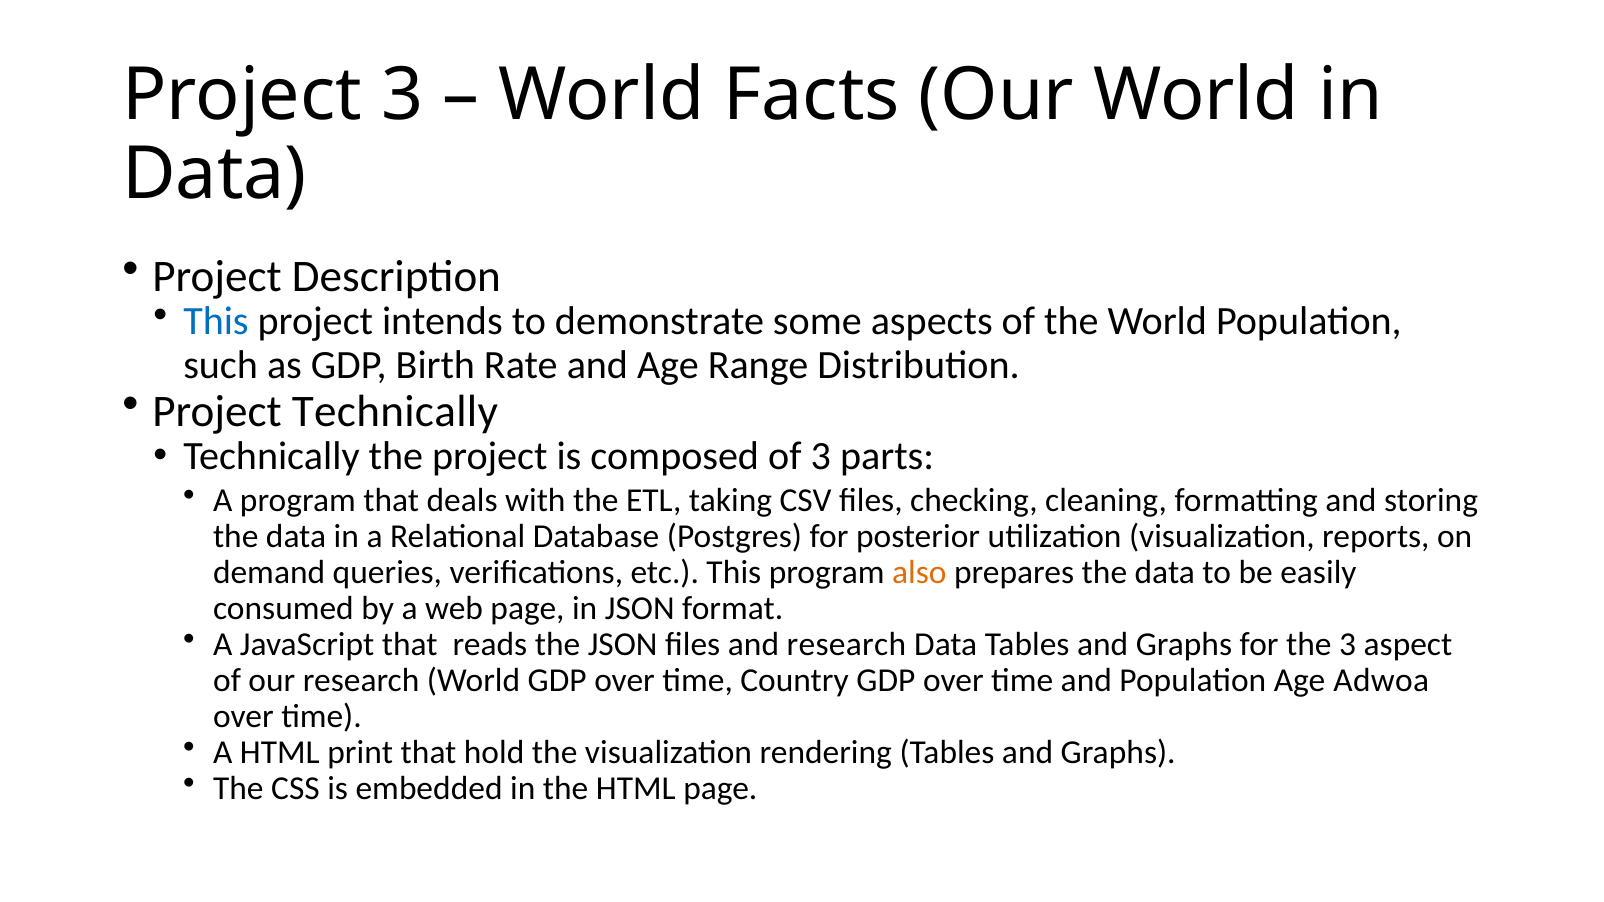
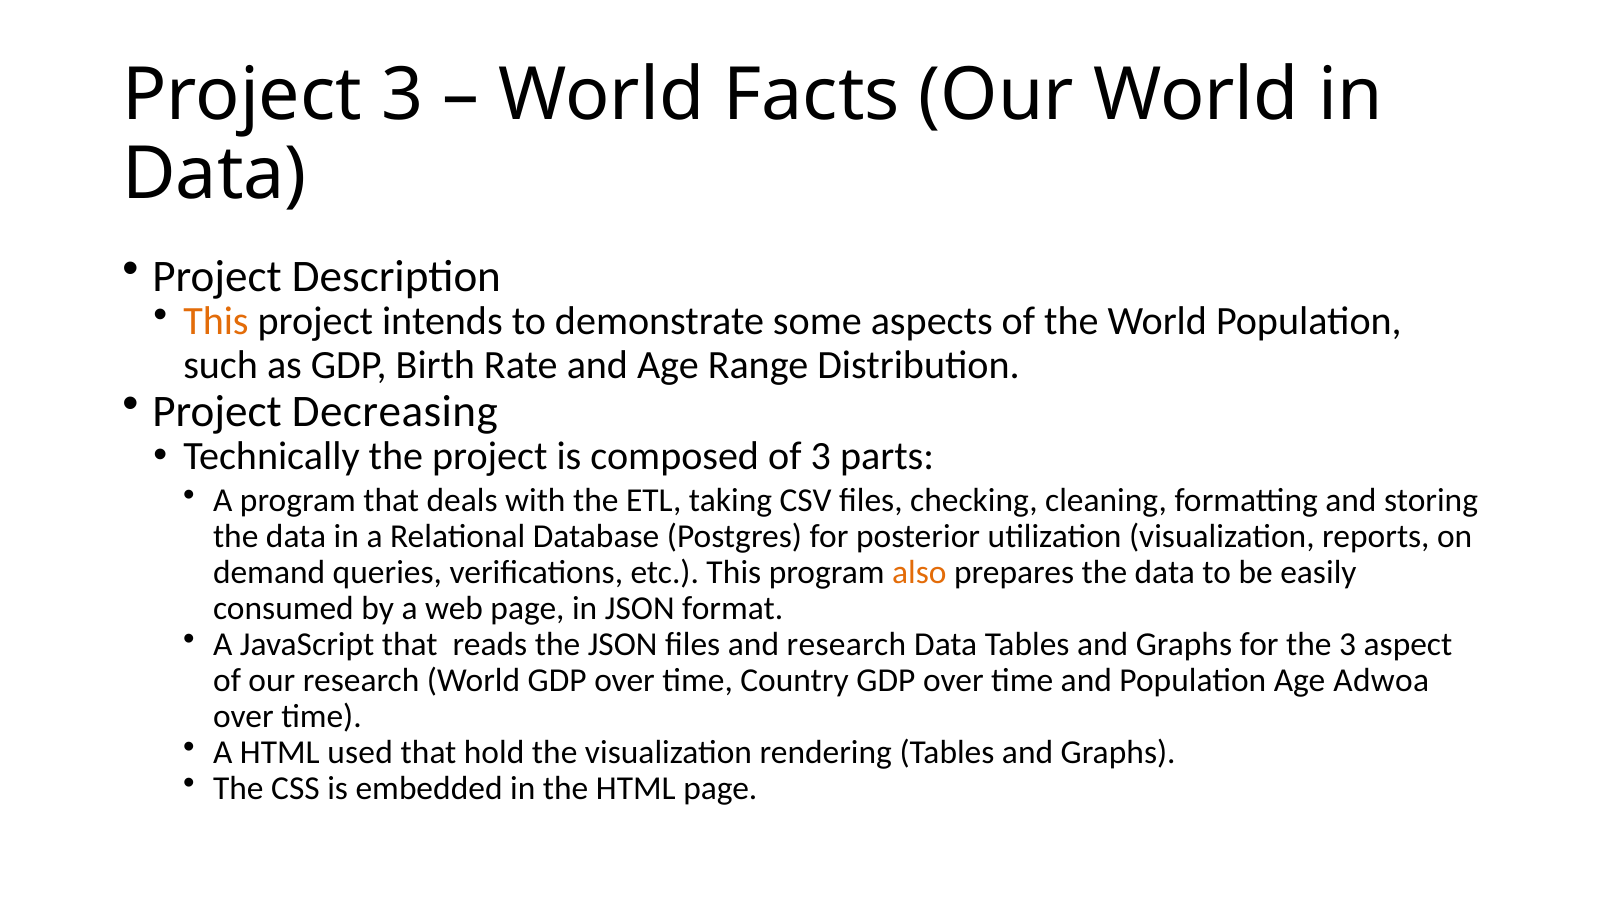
This at (216, 322) colour: blue -> orange
Project Technically: Technically -> Decreasing
print: print -> used
